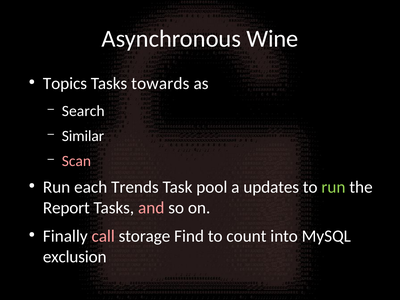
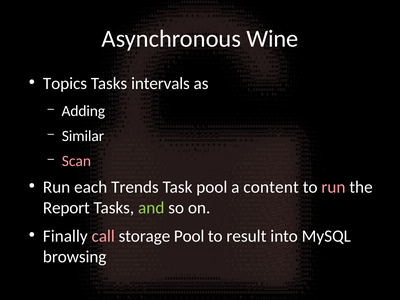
towards: towards -> intervals
Search: Search -> Adding
updates: updates -> content
run at (333, 187) colour: light green -> pink
and colour: pink -> light green
storage Find: Find -> Pool
count: count -> result
exclusion: exclusion -> browsing
